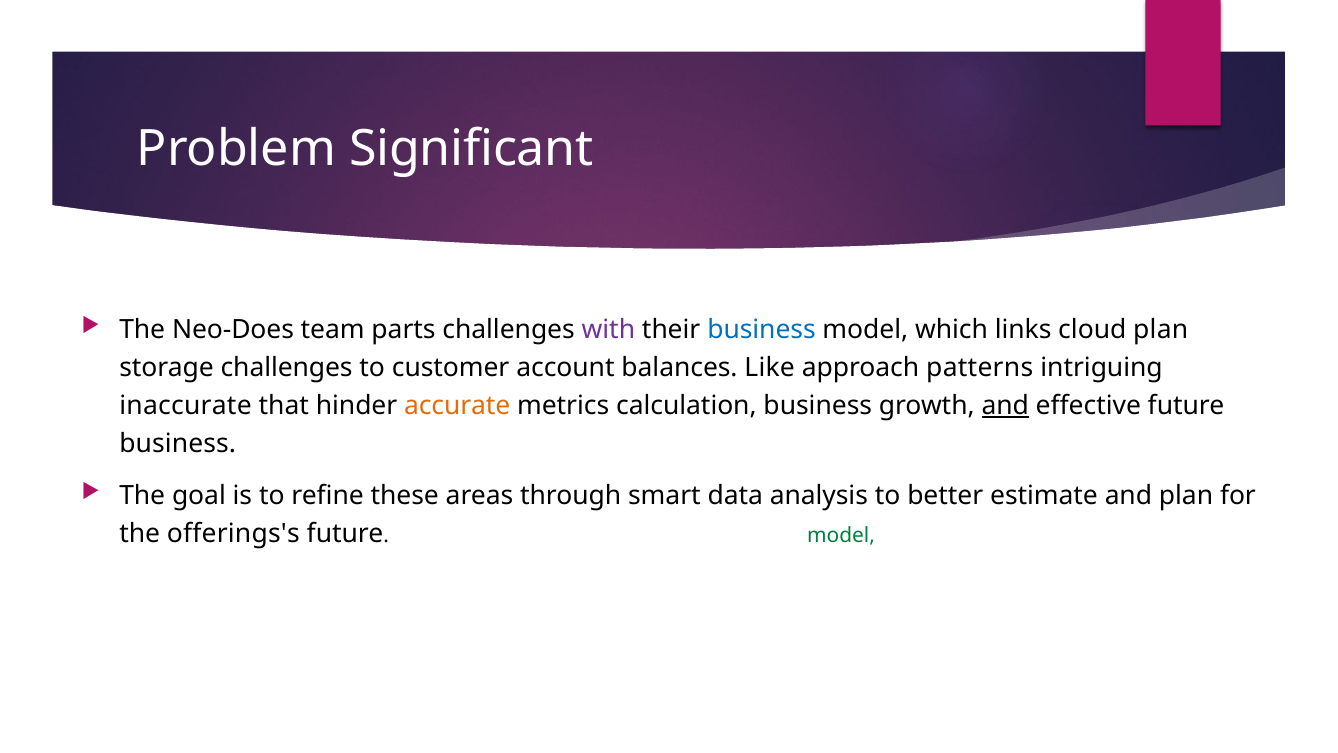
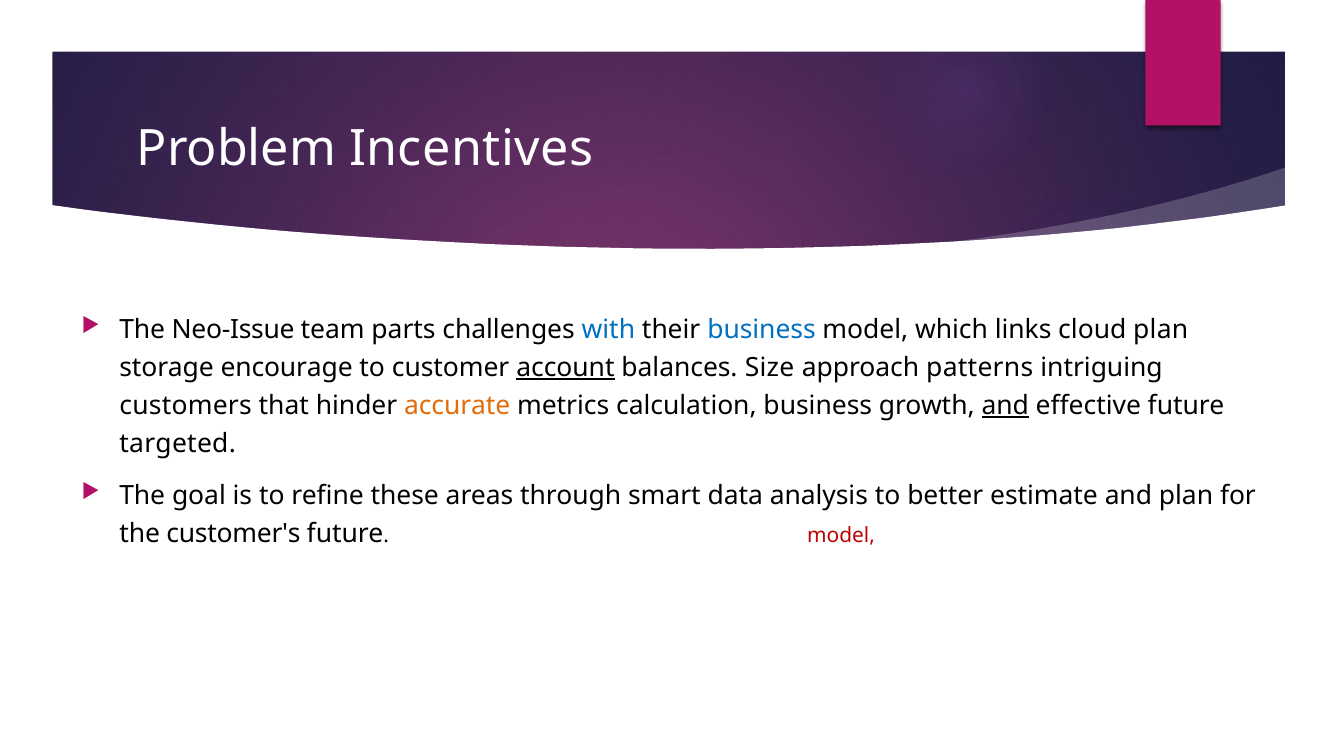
Significant: Significant -> Incentives
Neo-Does: Neo-Does -> Neo-Issue
with colour: purple -> blue
storage challenges: challenges -> encourage
account underline: none -> present
Like: Like -> Size
inaccurate: inaccurate -> customers
business at (178, 443): business -> targeted
offerings's: offerings's -> customer's
model at (841, 535) colour: green -> red
